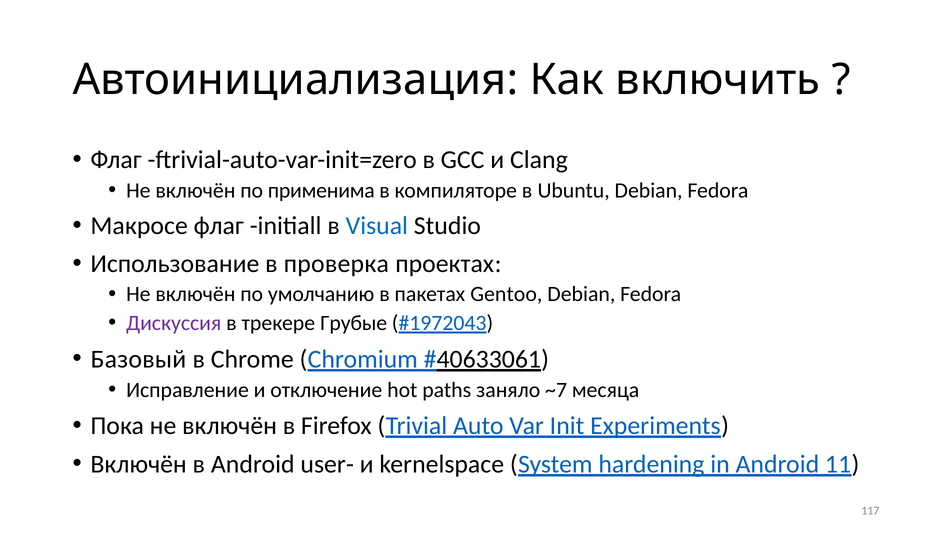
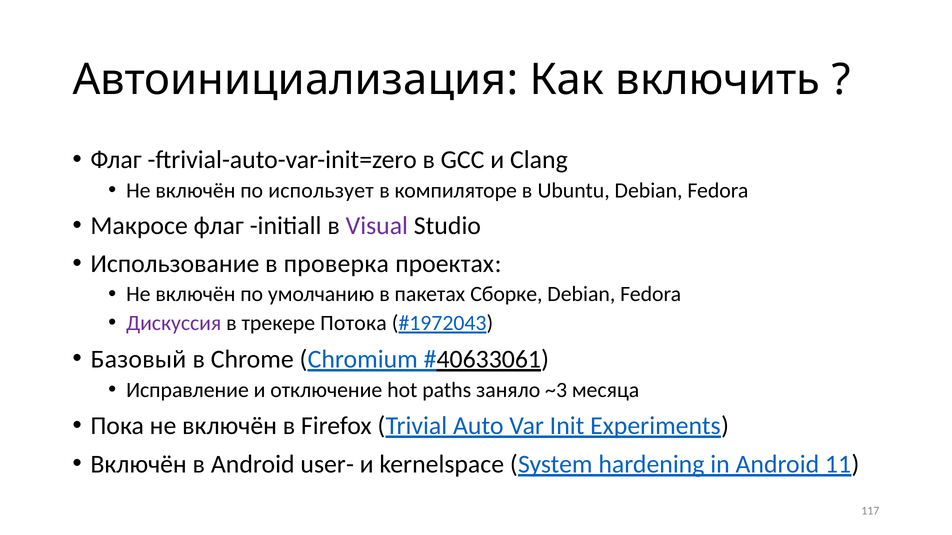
применима: применима -> использует
Visual colour: blue -> purple
Gentoo: Gentoo -> Сборке
Грубые: Грубые -> Потока
~7: ~7 -> ~3
